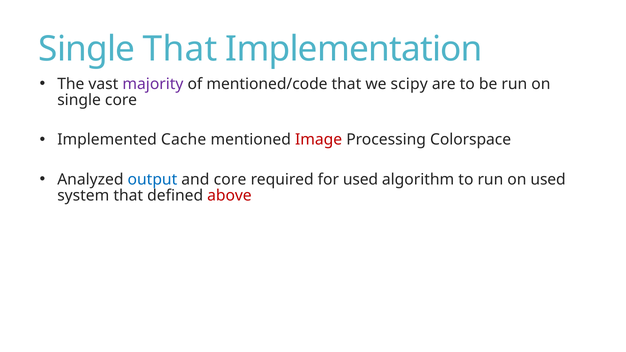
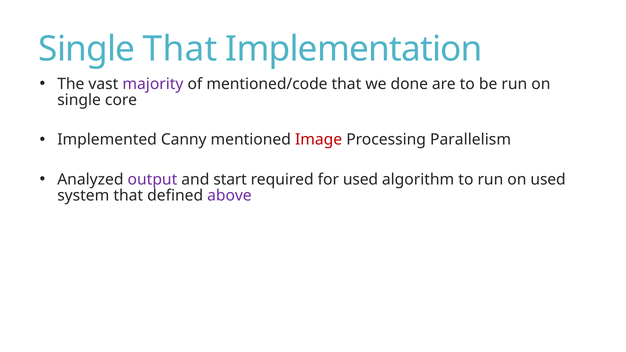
scipy: scipy -> done
Cache: Cache -> Canny
Colorspace: Colorspace -> Parallelism
output colour: blue -> purple
and core: core -> start
above colour: red -> purple
